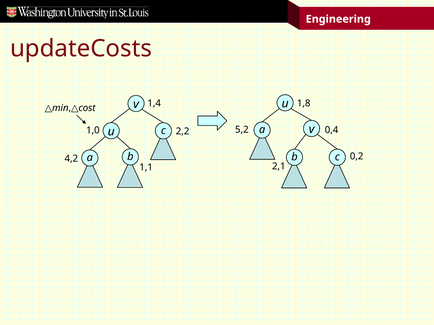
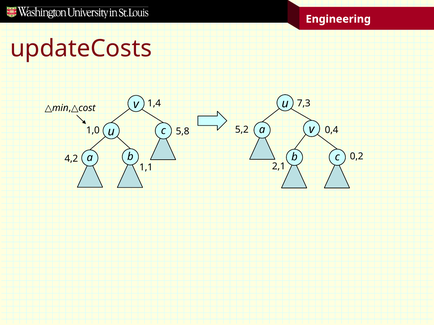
1,8: 1,8 -> 7,3
2,2: 2,2 -> 5,8
